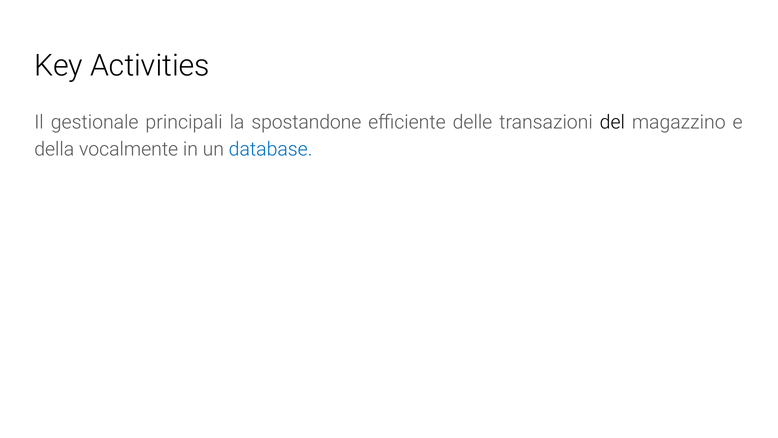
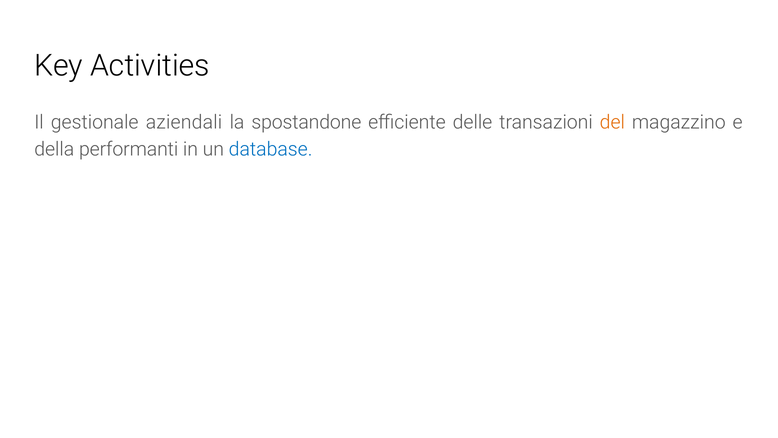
principali: principali -> aziendali
del colour: black -> orange
vocalmente: vocalmente -> performanti
